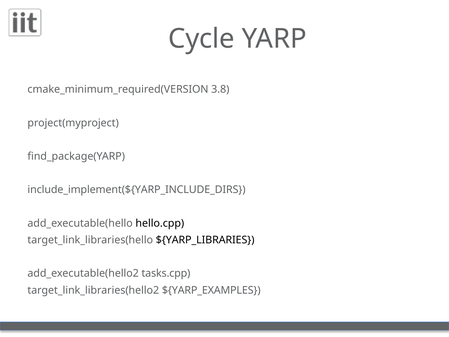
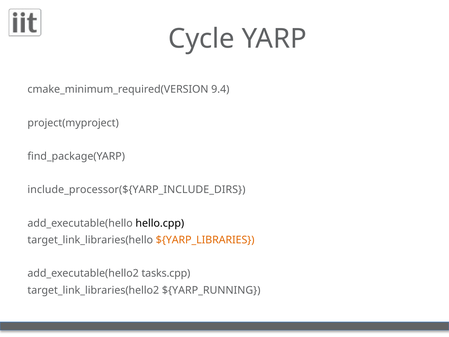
3.8: 3.8 -> 9.4
include_implement(${YARP_INCLUDE_DIRS: include_implement(${YARP_INCLUDE_DIRS -> include_processor(${YARP_INCLUDE_DIRS
${YARP_LIBRARIES colour: black -> orange
${YARP_EXAMPLES: ${YARP_EXAMPLES -> ${YARP_RUNNING
